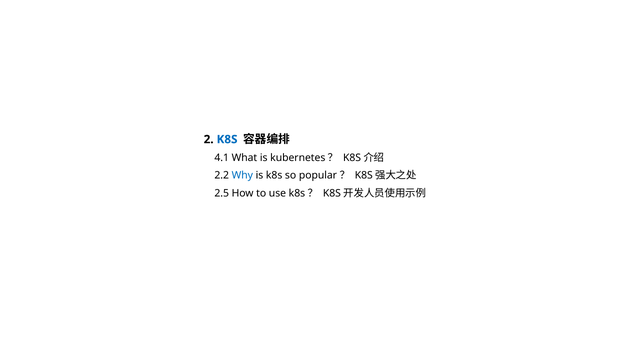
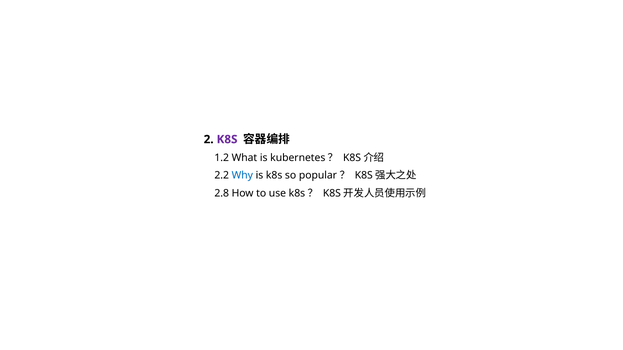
K8S at (227, 140) colour: blue -> purple
4.1: 4.1 -> 1.2
2.5: 2.5 -> 2.8
